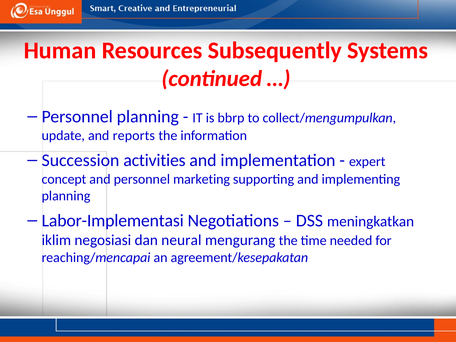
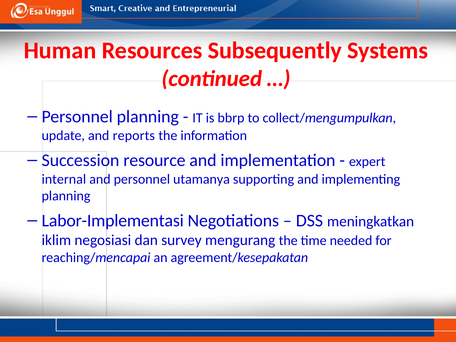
activities: activities -> resource
concept: concept -> internal
marketing: marketing -> utamanya
neural: neural -> survey
